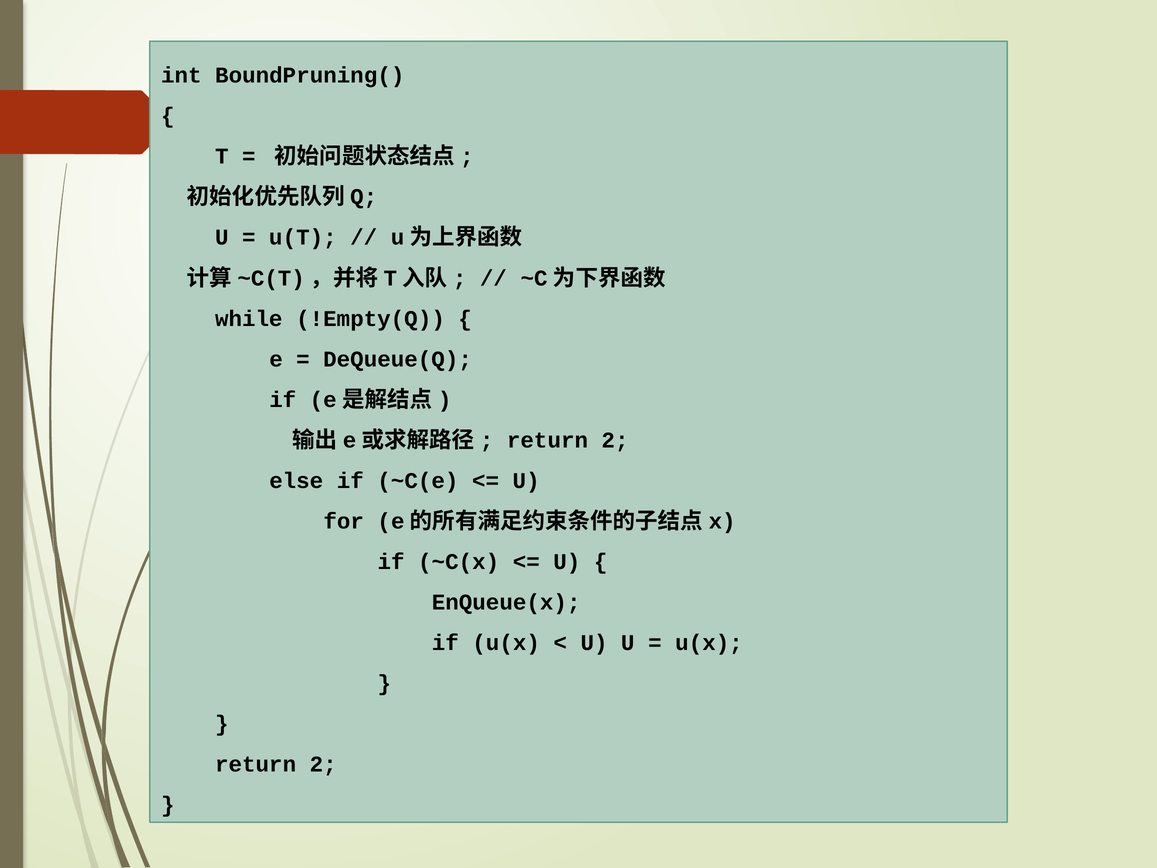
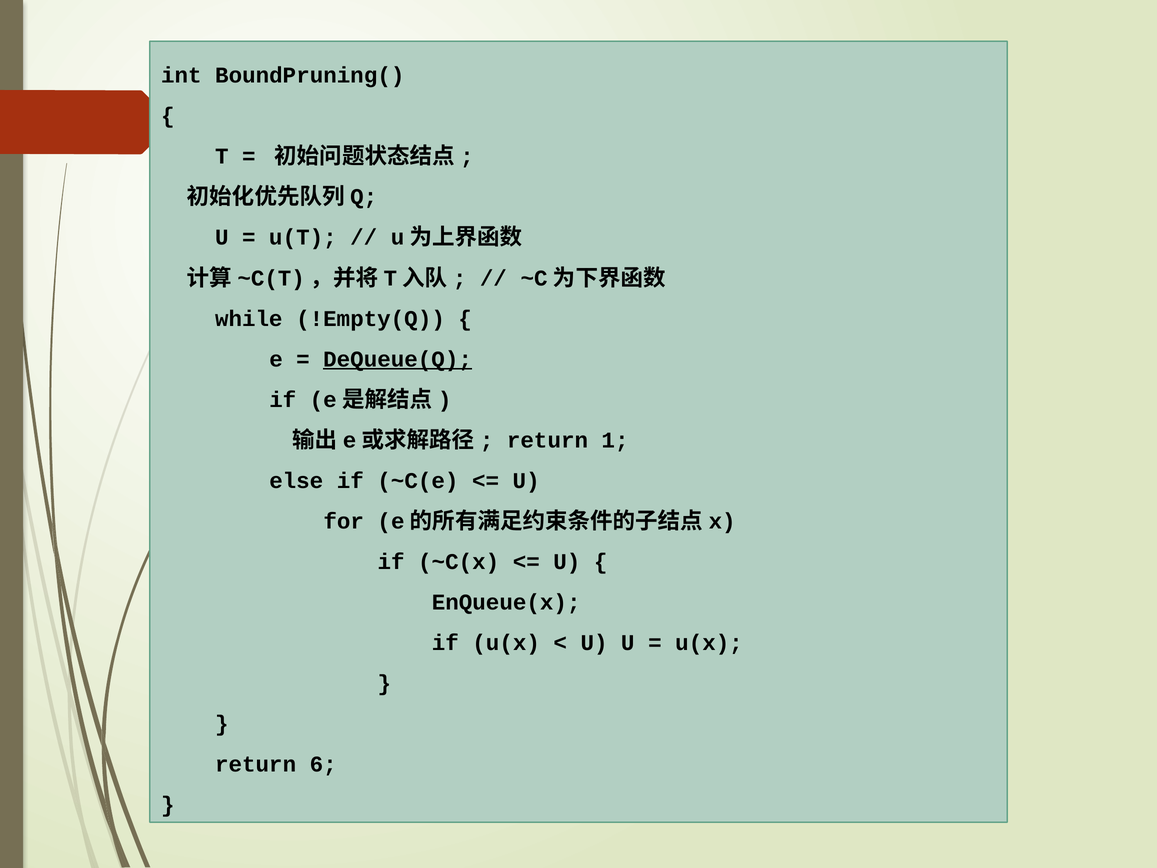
DeQueue(Q underline: none -> present
2 at (615, 440): 2 -> 1
2 at (323, 764): 2 -> 6
